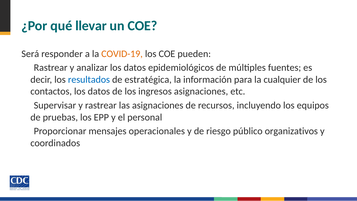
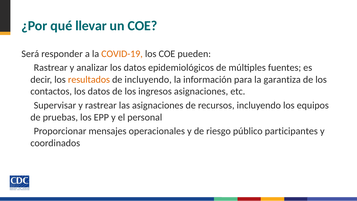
resultados colour: blue -> orange
de estratégica: estratégica -> incluyendo
cualquier: cualquier -> garantiza
organizativos: organizativos -> participantes
